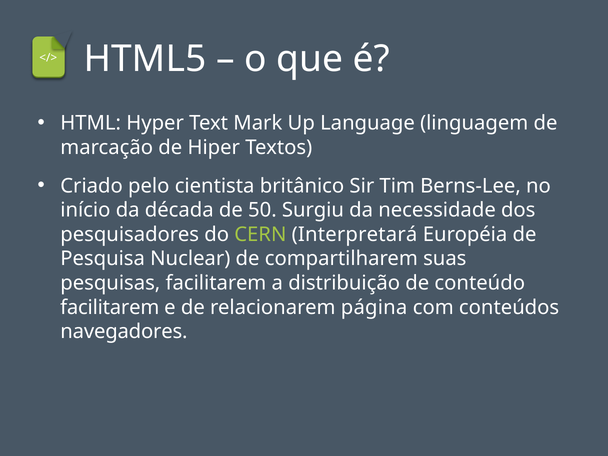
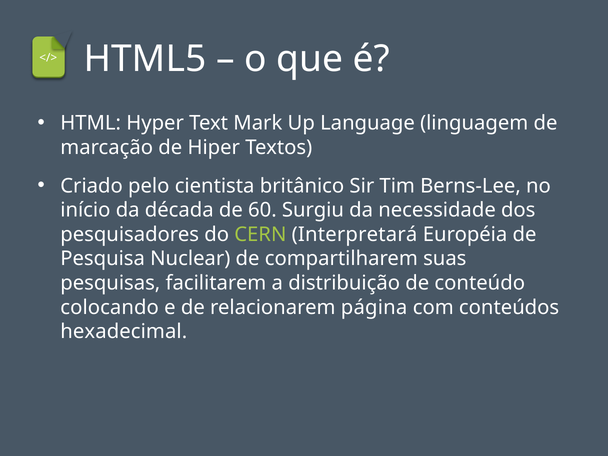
50: 50 -> 60
facilitarem at (110, 307): facilitarem -> colocando
navegadores: navegadores -> hexadecimal
